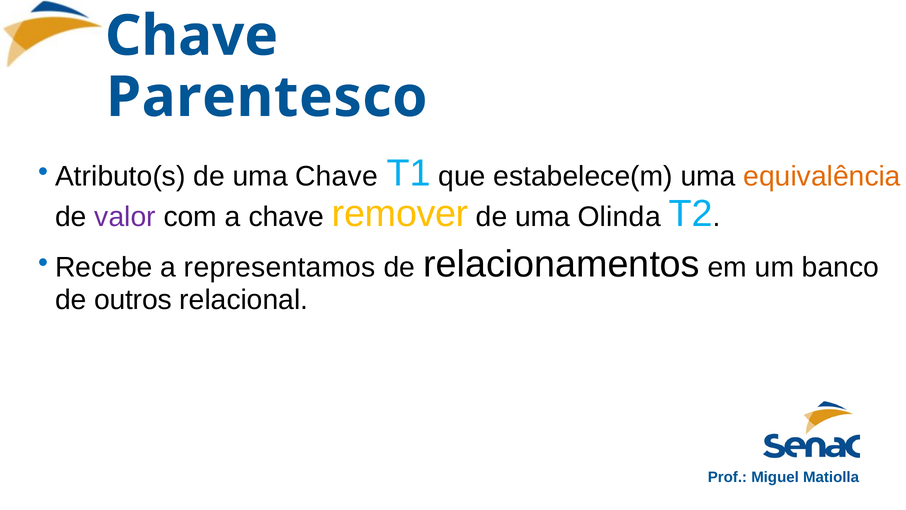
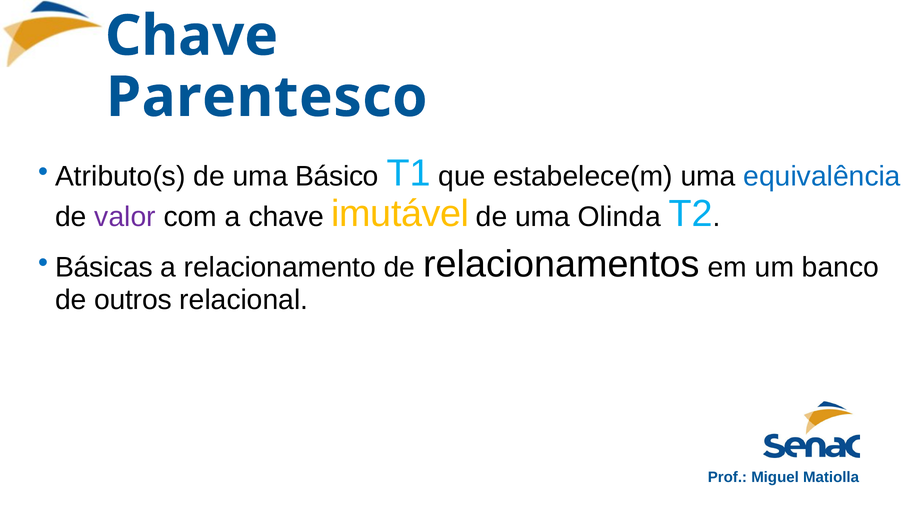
uma Chave: Chave -> Básico
equivalência colour: orange -> blue
remover: remover -> imutável
Recebe: Recebe -> Básicas
representamos: representamos -> relacionamento
